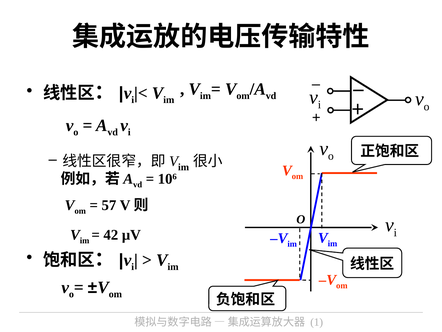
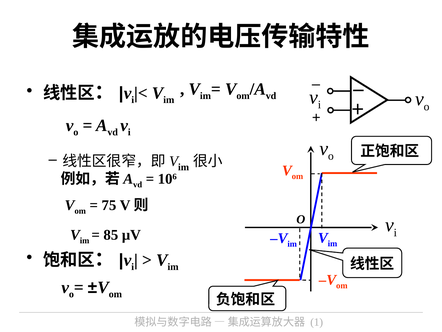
57: 57 -> 75
42: 42 -> 85
